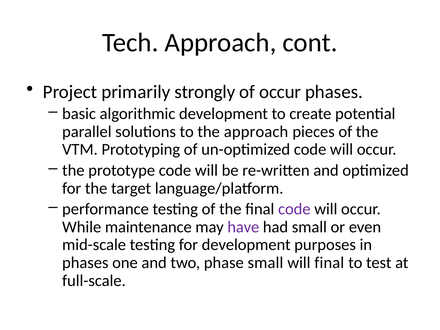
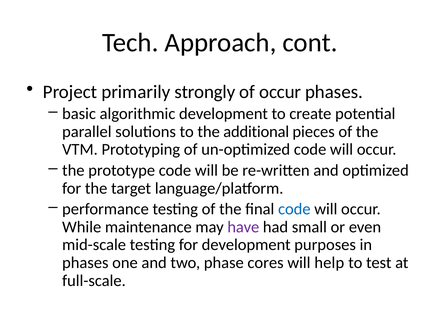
the approach: approach -> additional
code at (294, 209) colour: purple -> blue
phase small: small -> cores
will final: final -> help
